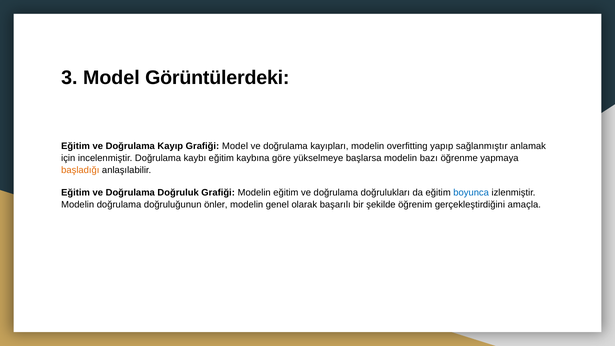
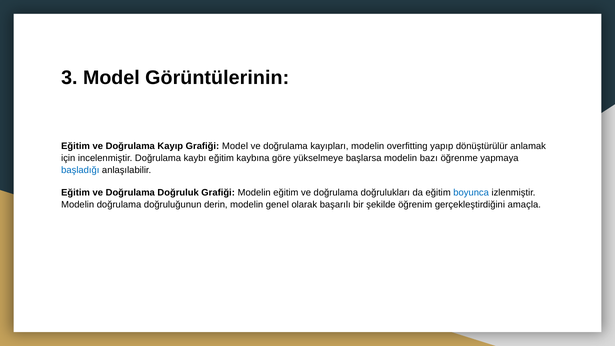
Görüntülerdeki: Görüntülerdeki -> Görüntülerinin
sağlanmıştır: sağlanmıştır -> dönüştürülür
başladığı colour: orange -> blue
önler: önler -> derin
